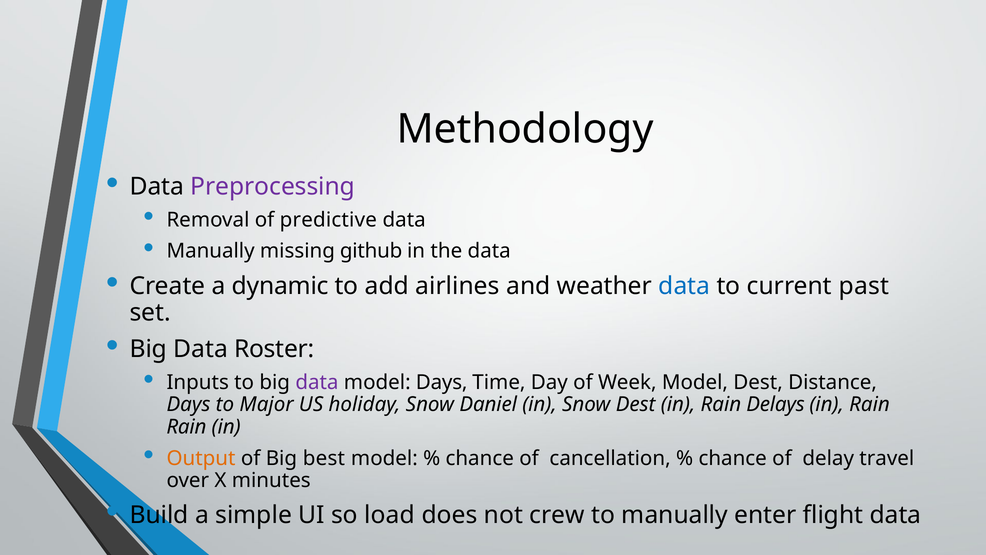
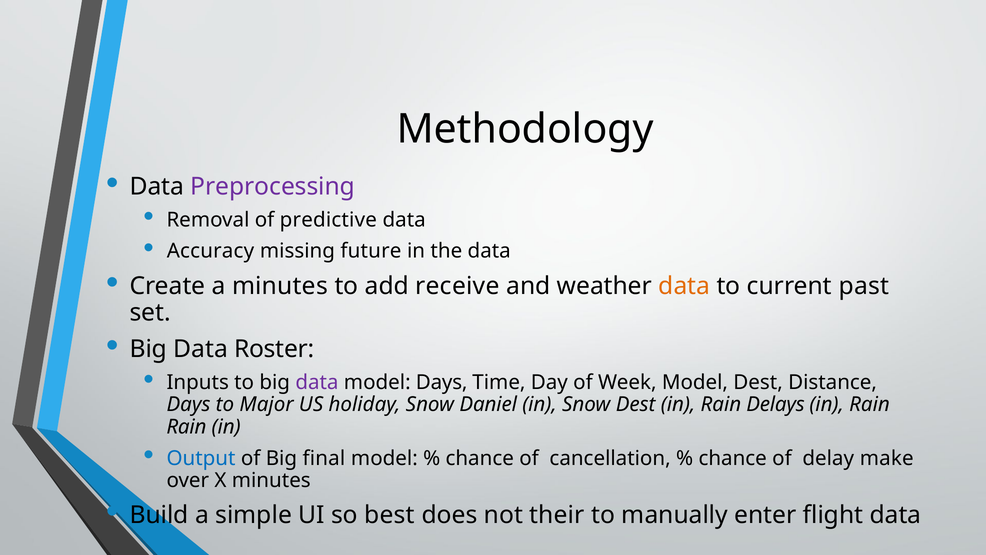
Manually at (211, 251): Manually -> Accuracy
github: github -> future
a dynamic: dynamic -> minutes
airlines: airlines -> receive
data at (684, 286) colour: blue -> orange
Output colour: orange -> blue
best: best -> final
travel: travel -> make
load: load -> best
crew: crew -> their
